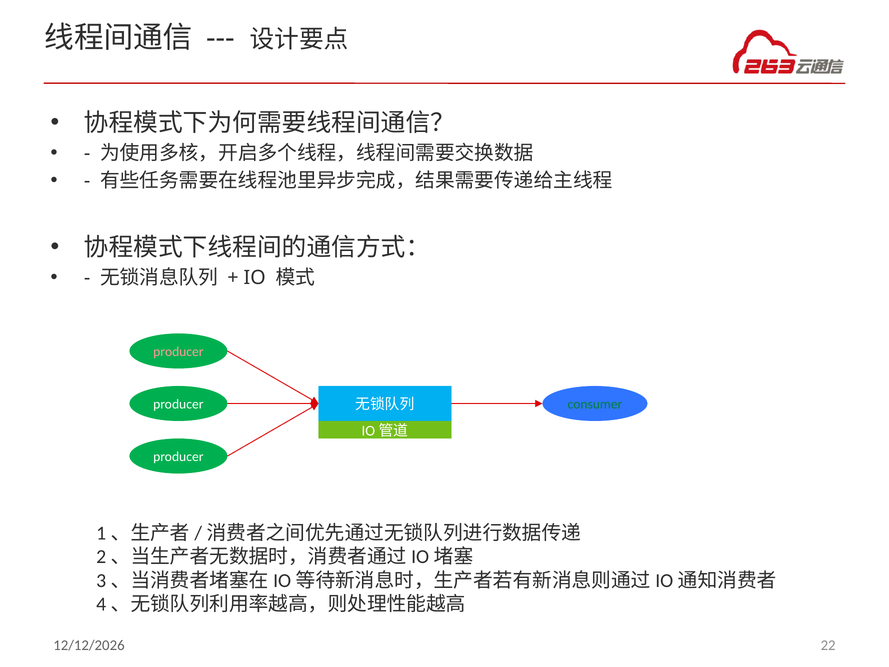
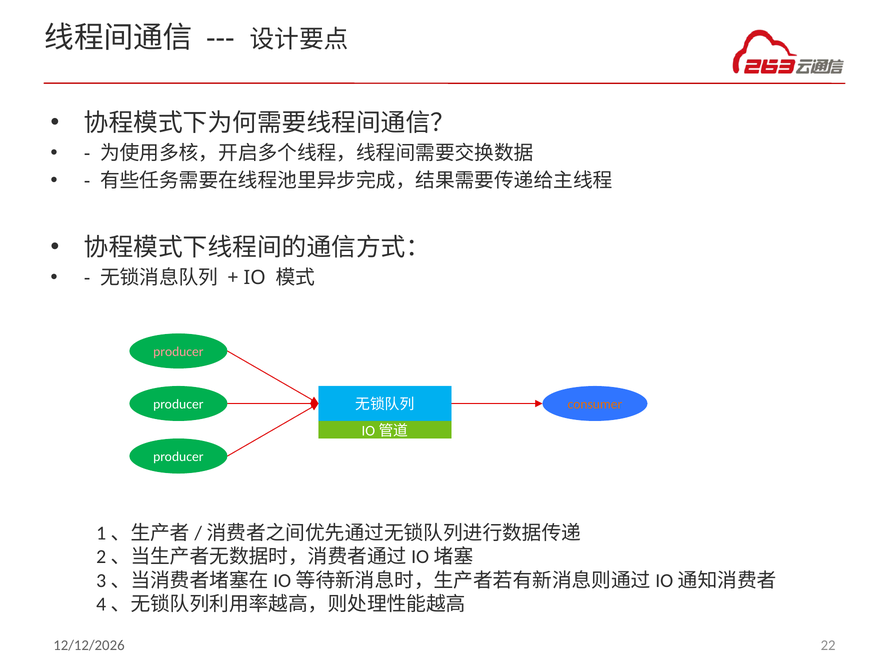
consumer colour: green -> orange
